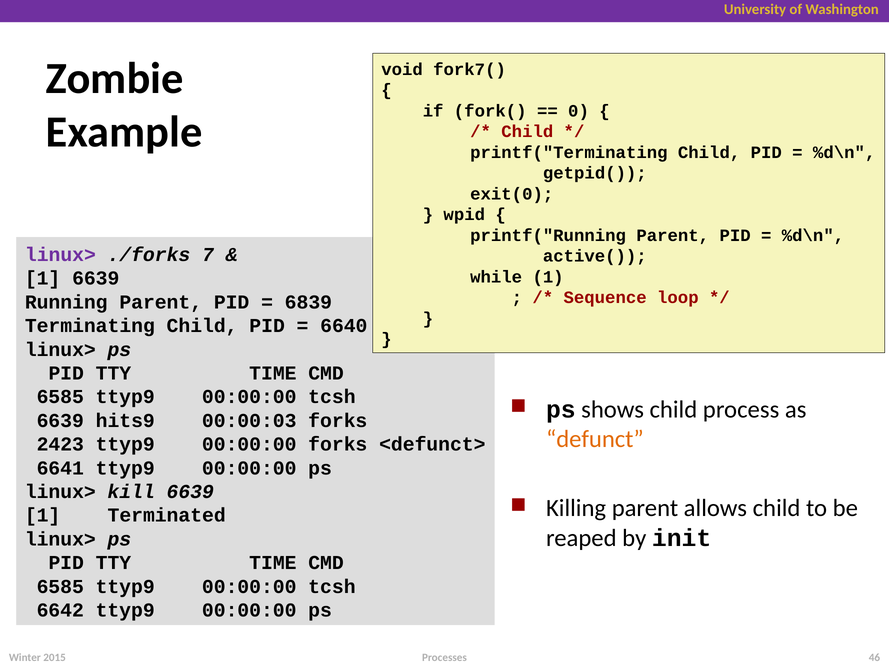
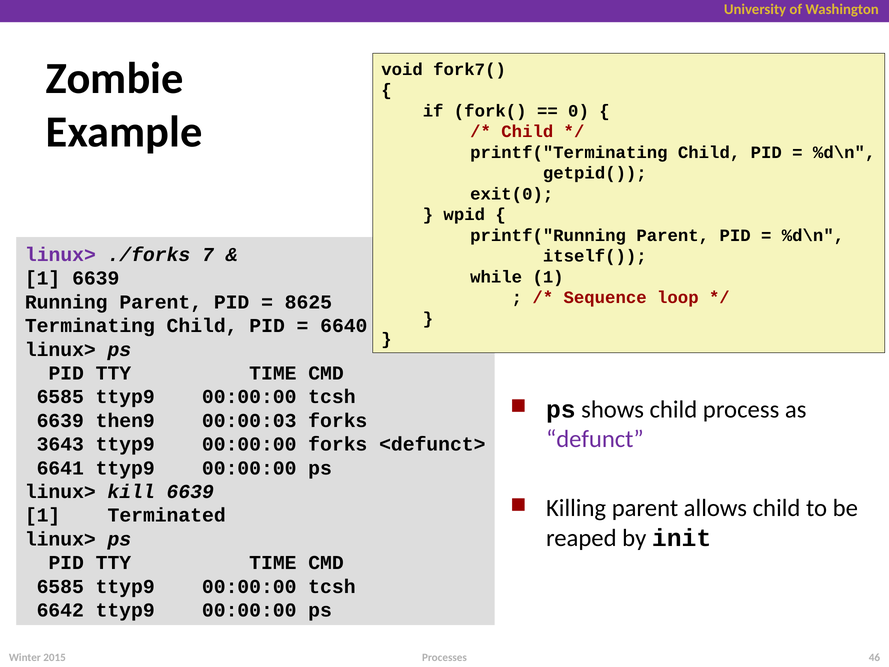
active(: active( -> itself(
6839: 6839 -> 8625
hits9: hits9 -> then9
defunct colour: orange -> purple
2423: 2423 -> 3643
